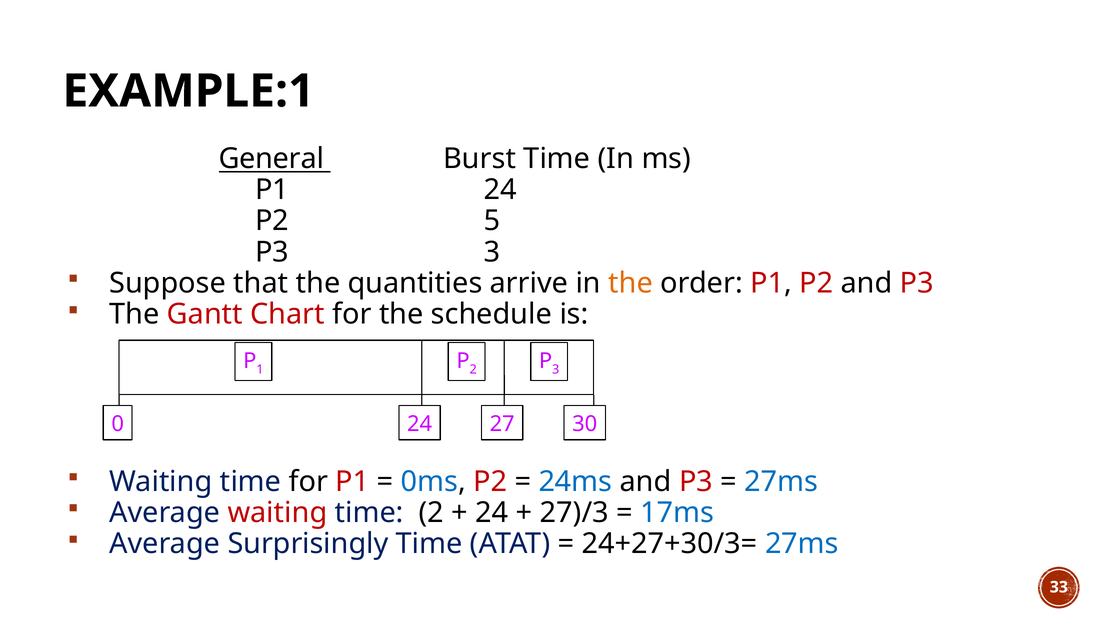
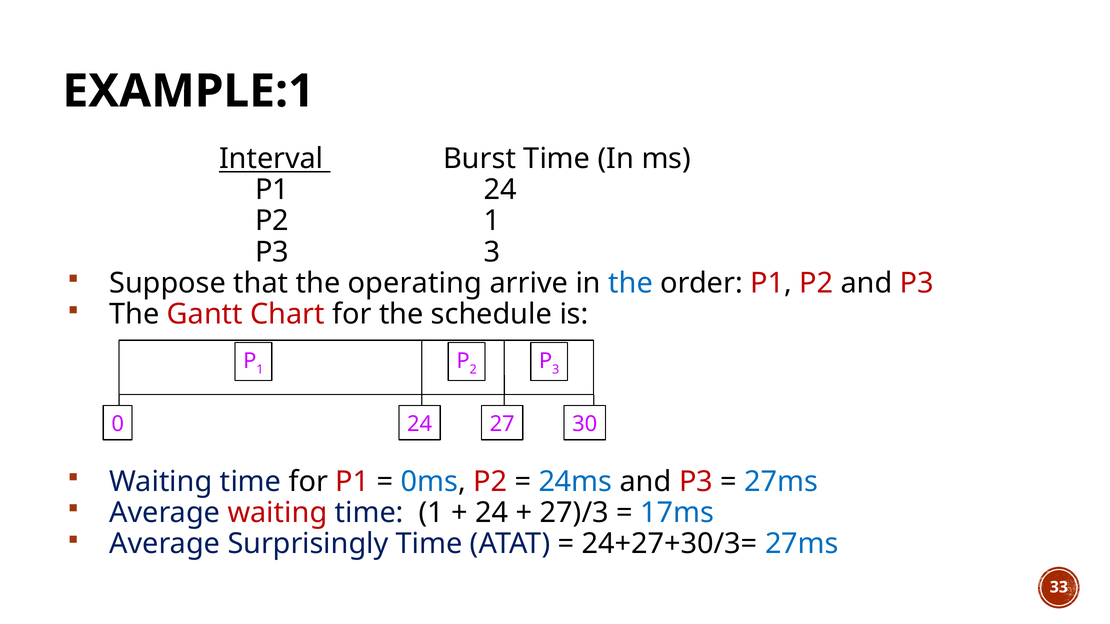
General: General -> Interval
P2 5: 5 -> 1
quantities: quantities -> operating
the at (631, 283) colour: orange -> blue
time 2: 2 -> 1
